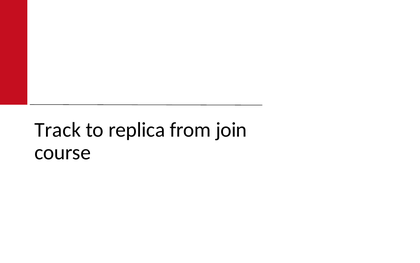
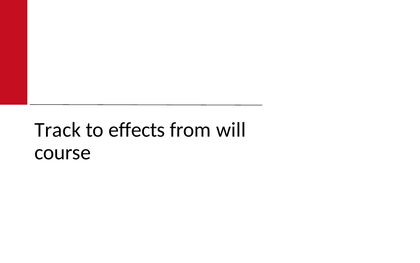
replica: replica -> effects
join: join -> will
